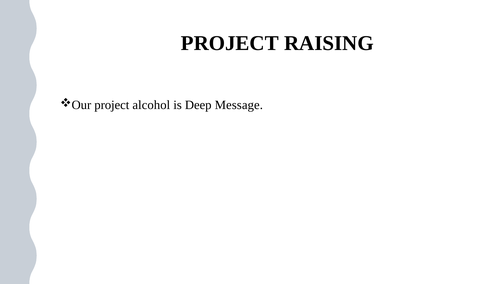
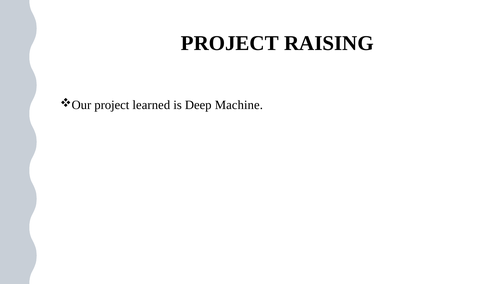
alcohol: alcohol -> learned
Message: Message -> Machine
